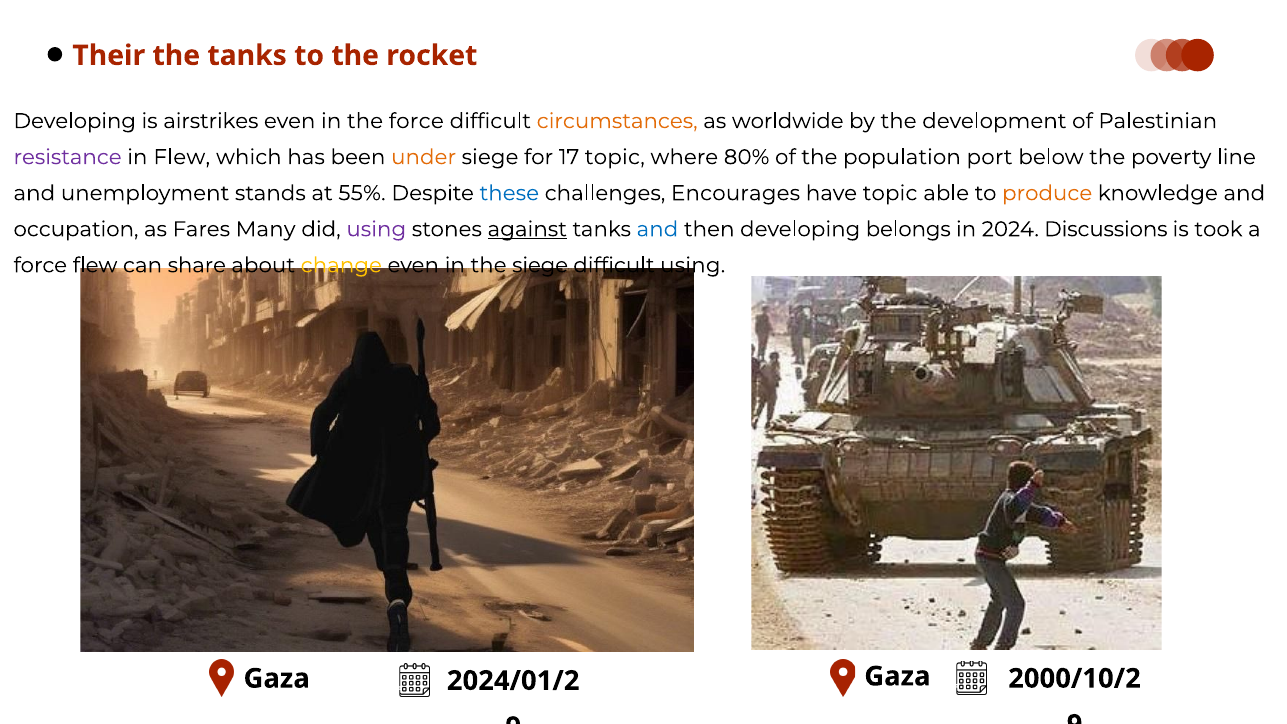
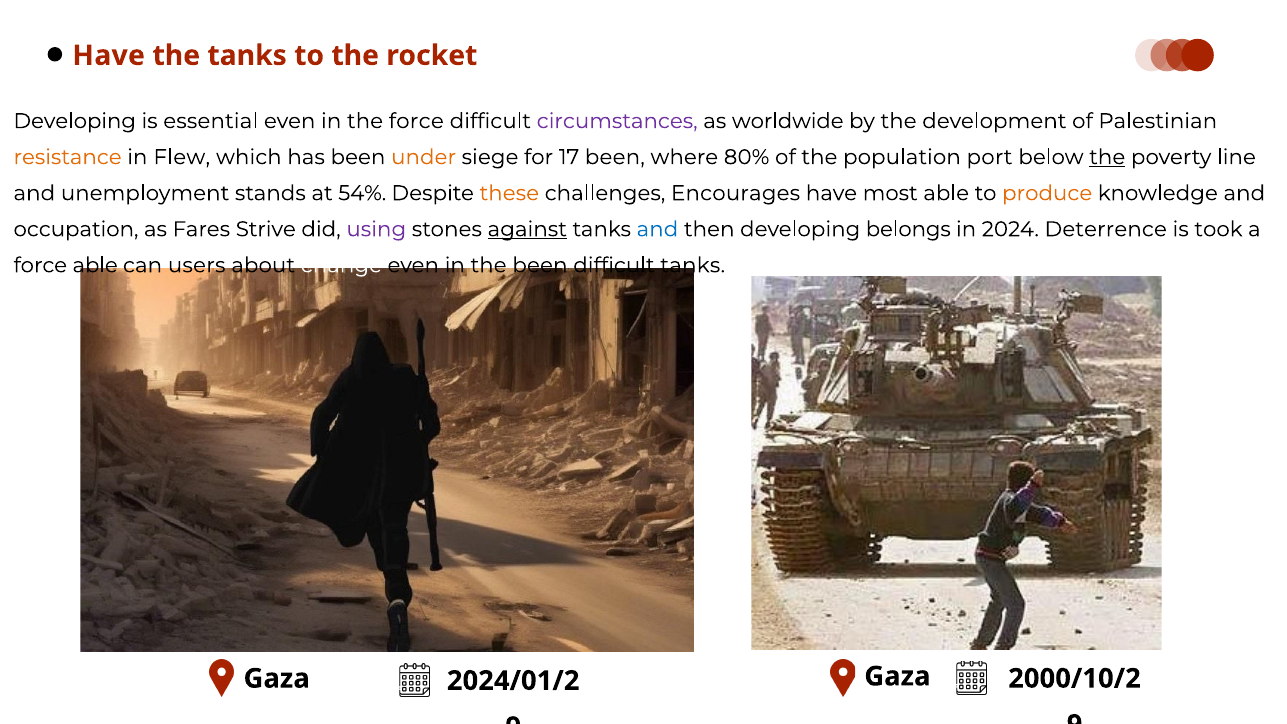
Their at (109, 56): Their -> Have
airstrikes: airstrikes -> essential
circumstances colour: orange -> purple
resistance colour: purple -> orange
17 topic: topic -> been
the at (1107, 157) underline: none -> present
55%: 55% -> 54%
these colour: blue -> orange
have topic: topic -> most
Many: Many -> Strive
Discussions: Discussions -> Deterrence
force flew: flew -> able
share: share -> users
change colour: yellow -> white
the siege: siege -> been
difficult using: using -> tanks
